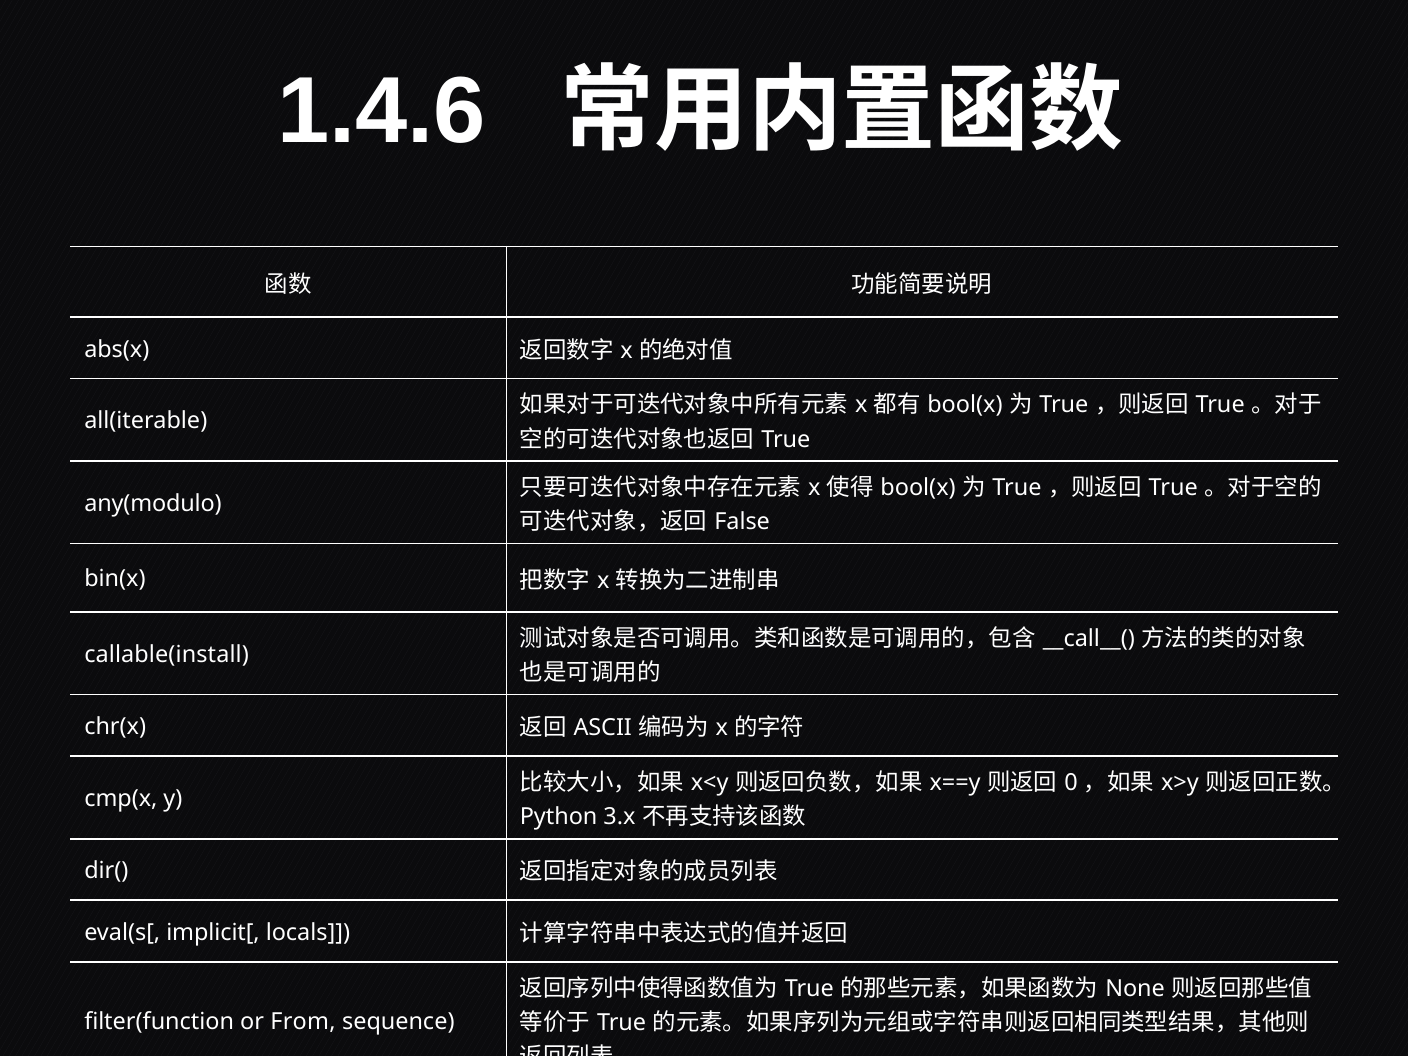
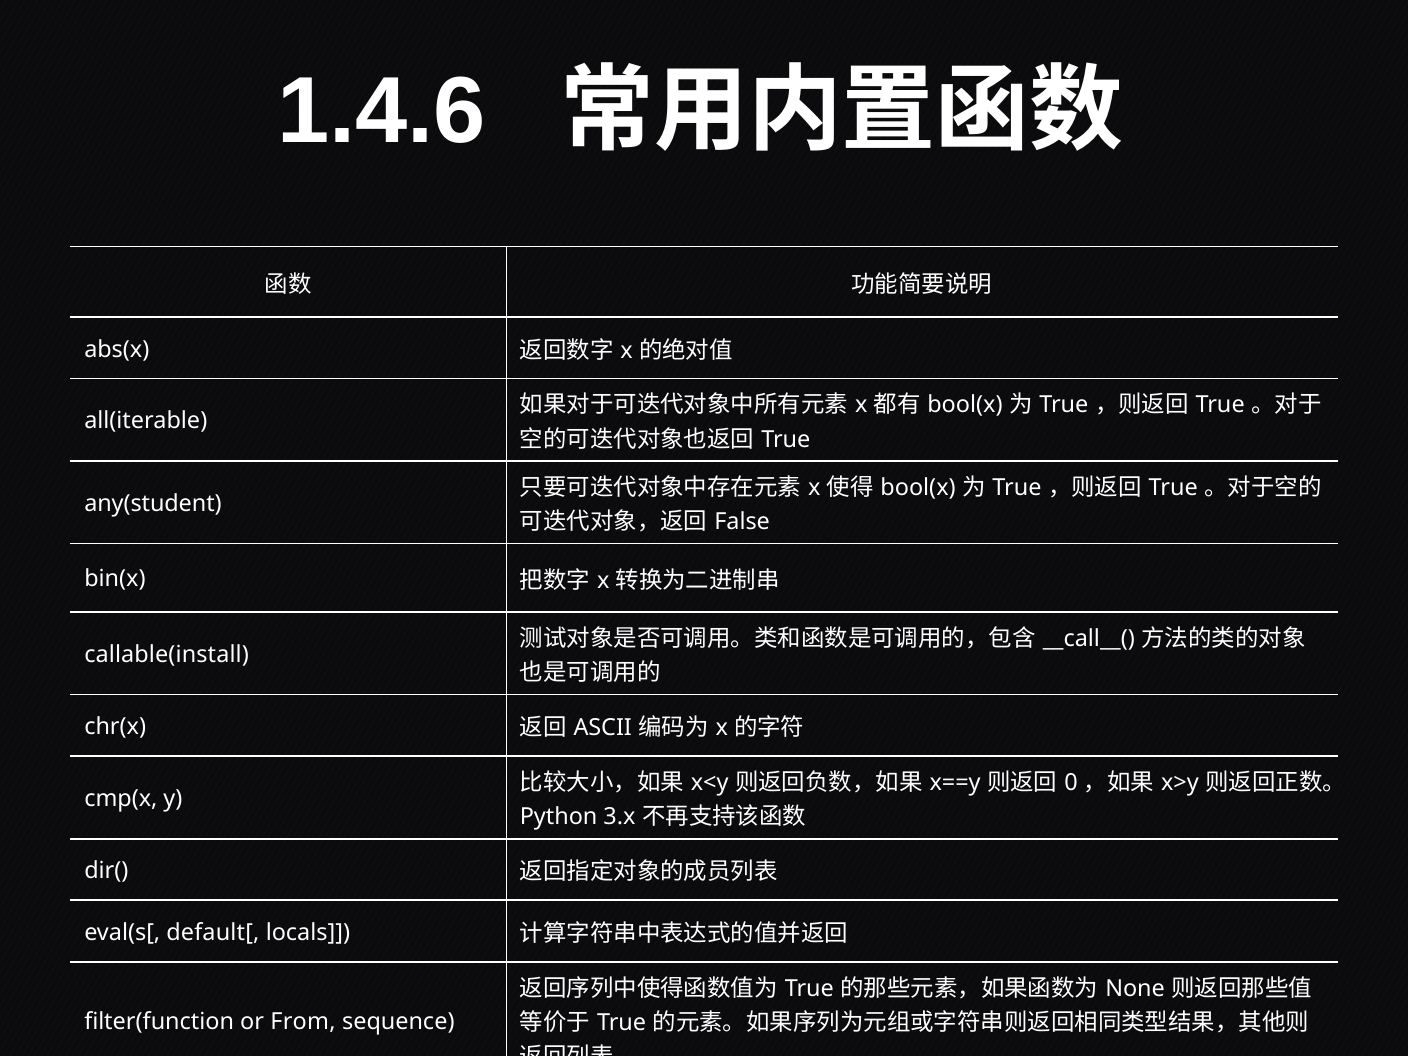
any(modulo: any(modulo -> any(student
implicit[: implicit[ -> default[
